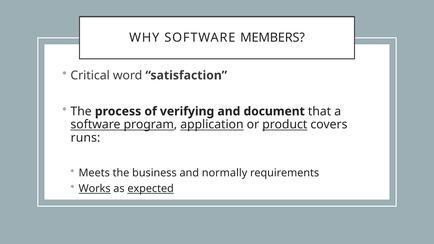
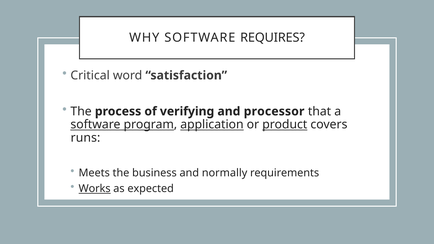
MEMBERS: MEMBERS -> REQUIRES
document: document -> processor
expected underline: present -> none
